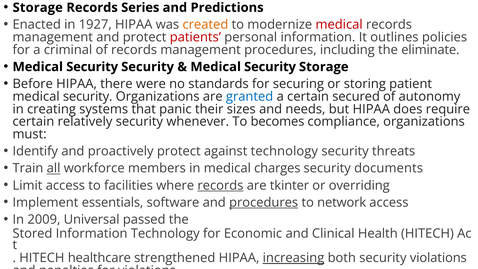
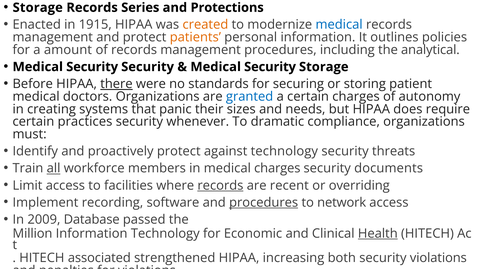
Predictions: Predictions -> Protections
1927: 1927 -> 1915
medical at (339, 25) colour: red -> blue
patients colour: red -> orange
criminal: criminal -> amount
eliminate: eliminate -> analytical
there underline: none -> present
security at (88, 96): security -> doctors
certain secured: secured -> charges
relatively: relatively -> practices
becomes: becomes -> dramatic
tkinter: tkinter -> recent
essentials: essentials -> recording
Universal: Universal -> Database
Stored: Stored -> Million
Health underline: none -> present
healthcare: healthcare -> associated
increasing underline: present -> none
